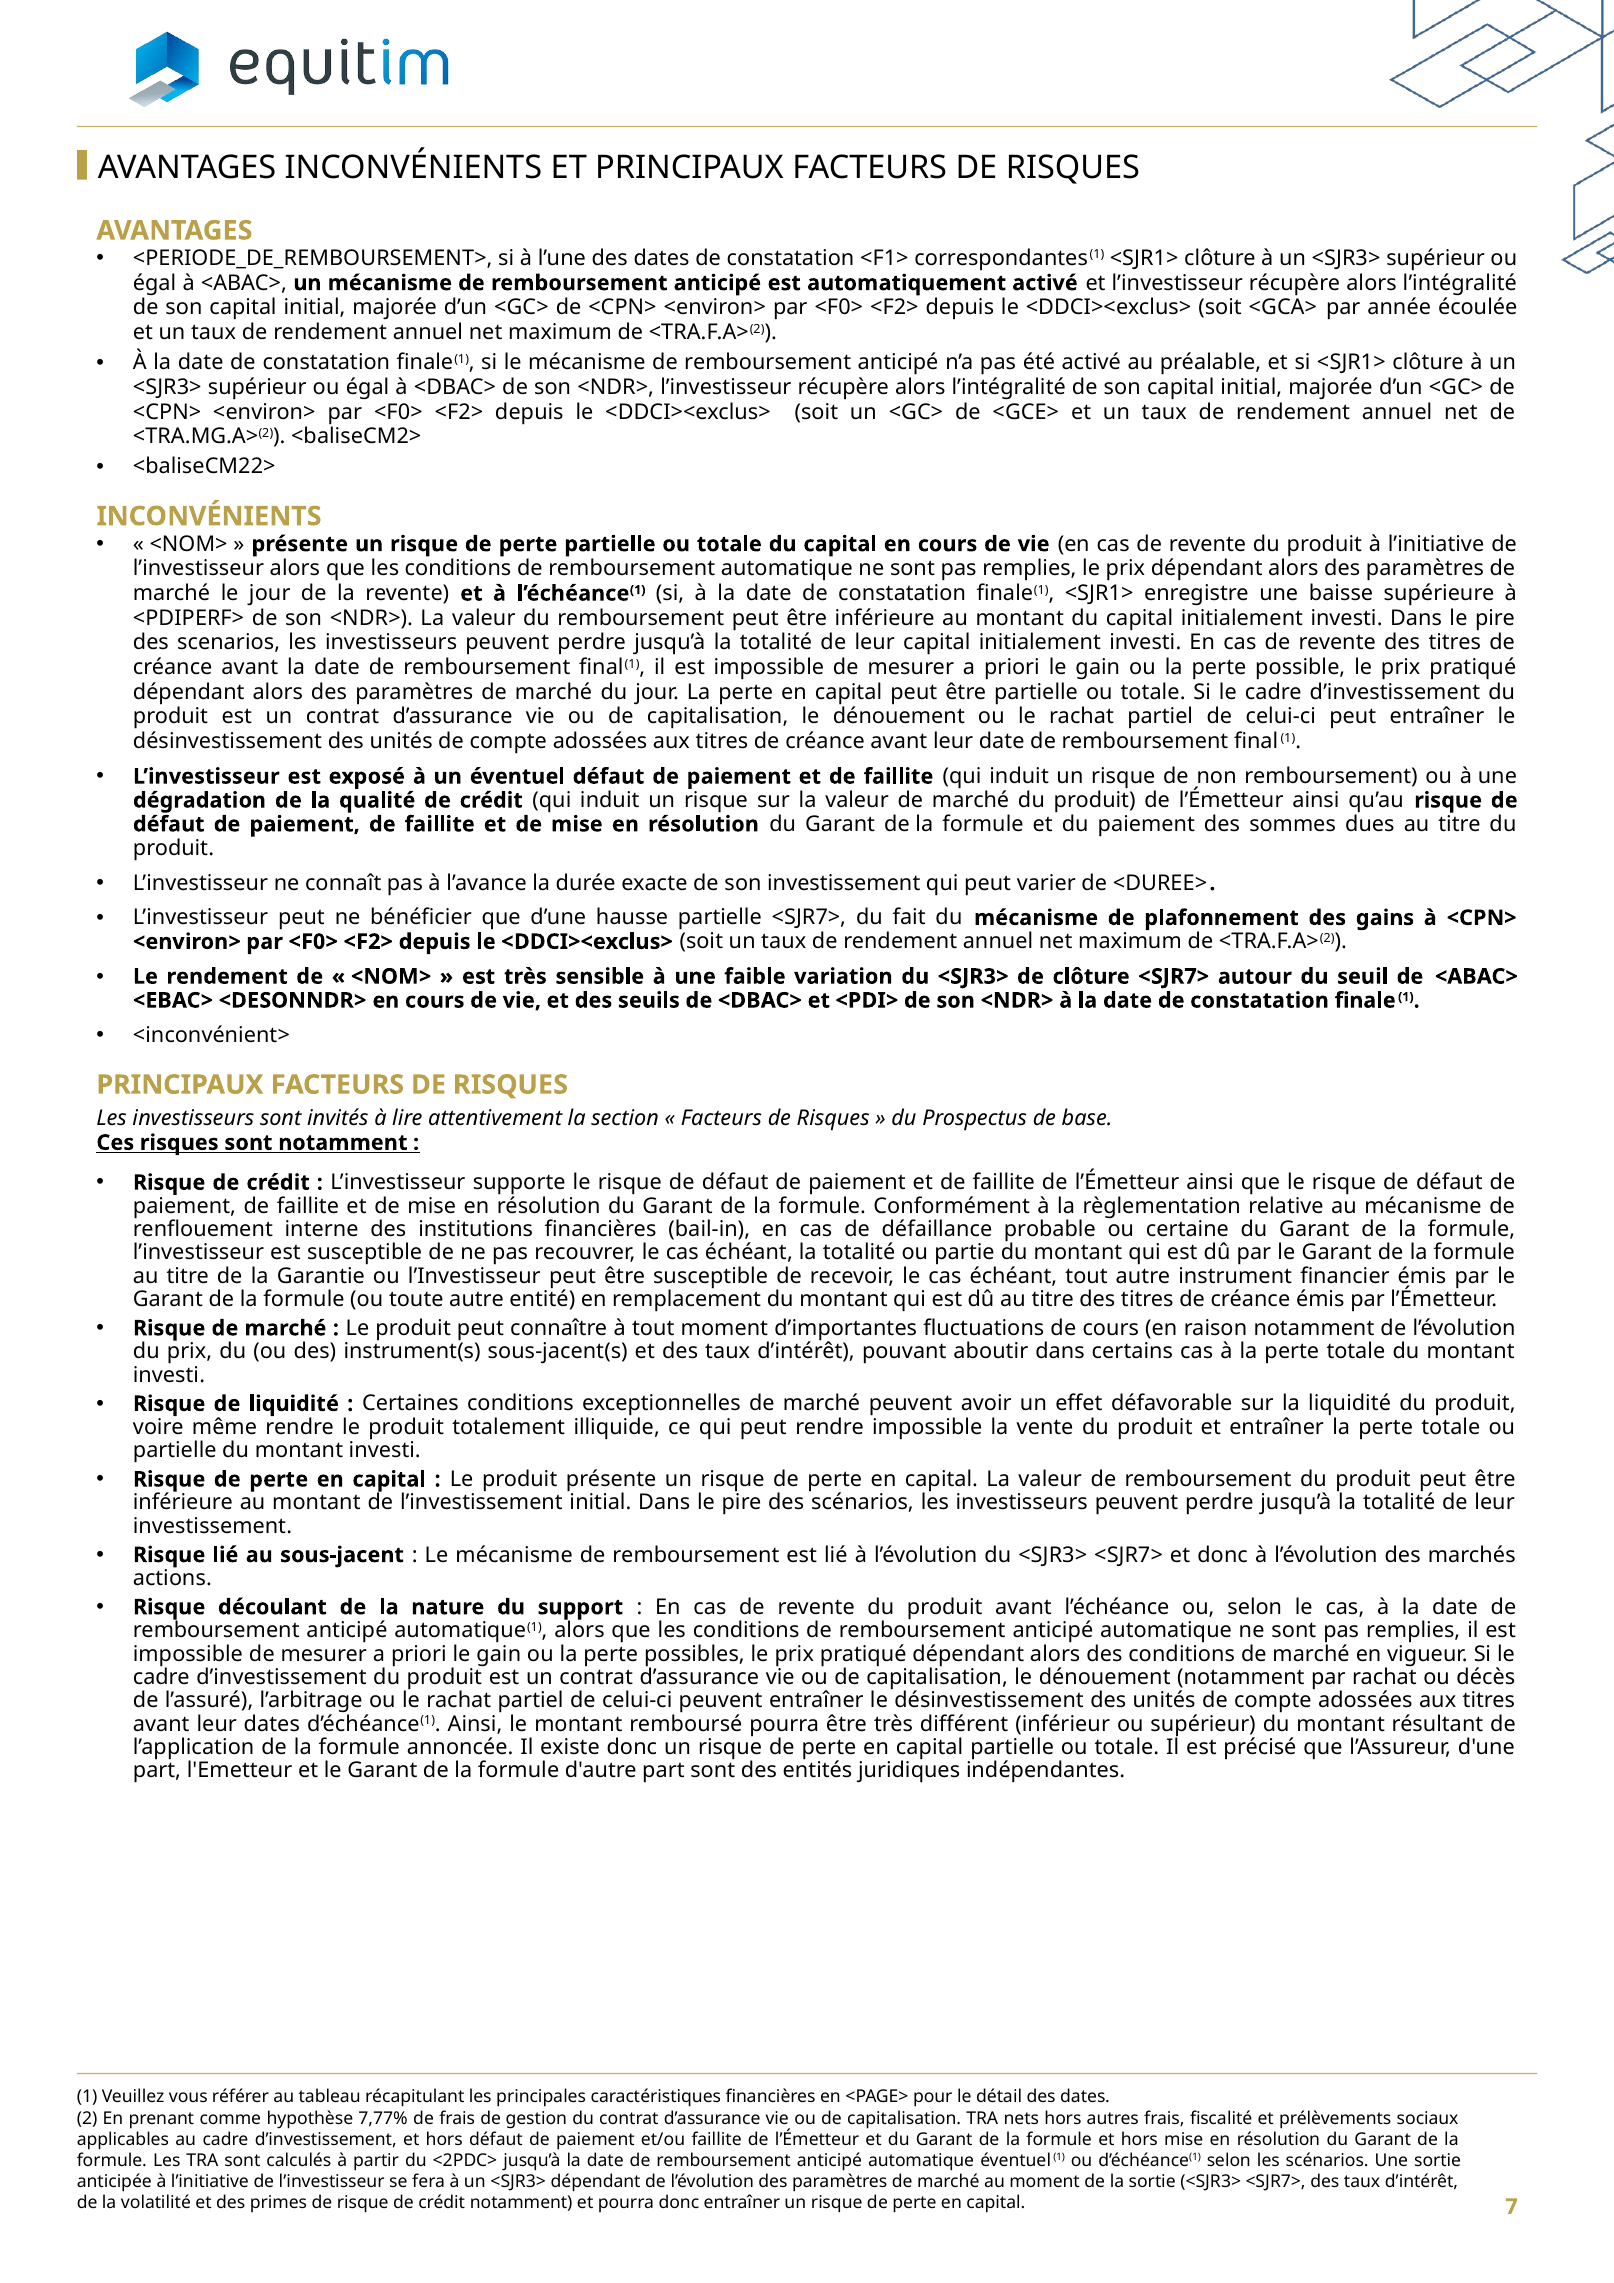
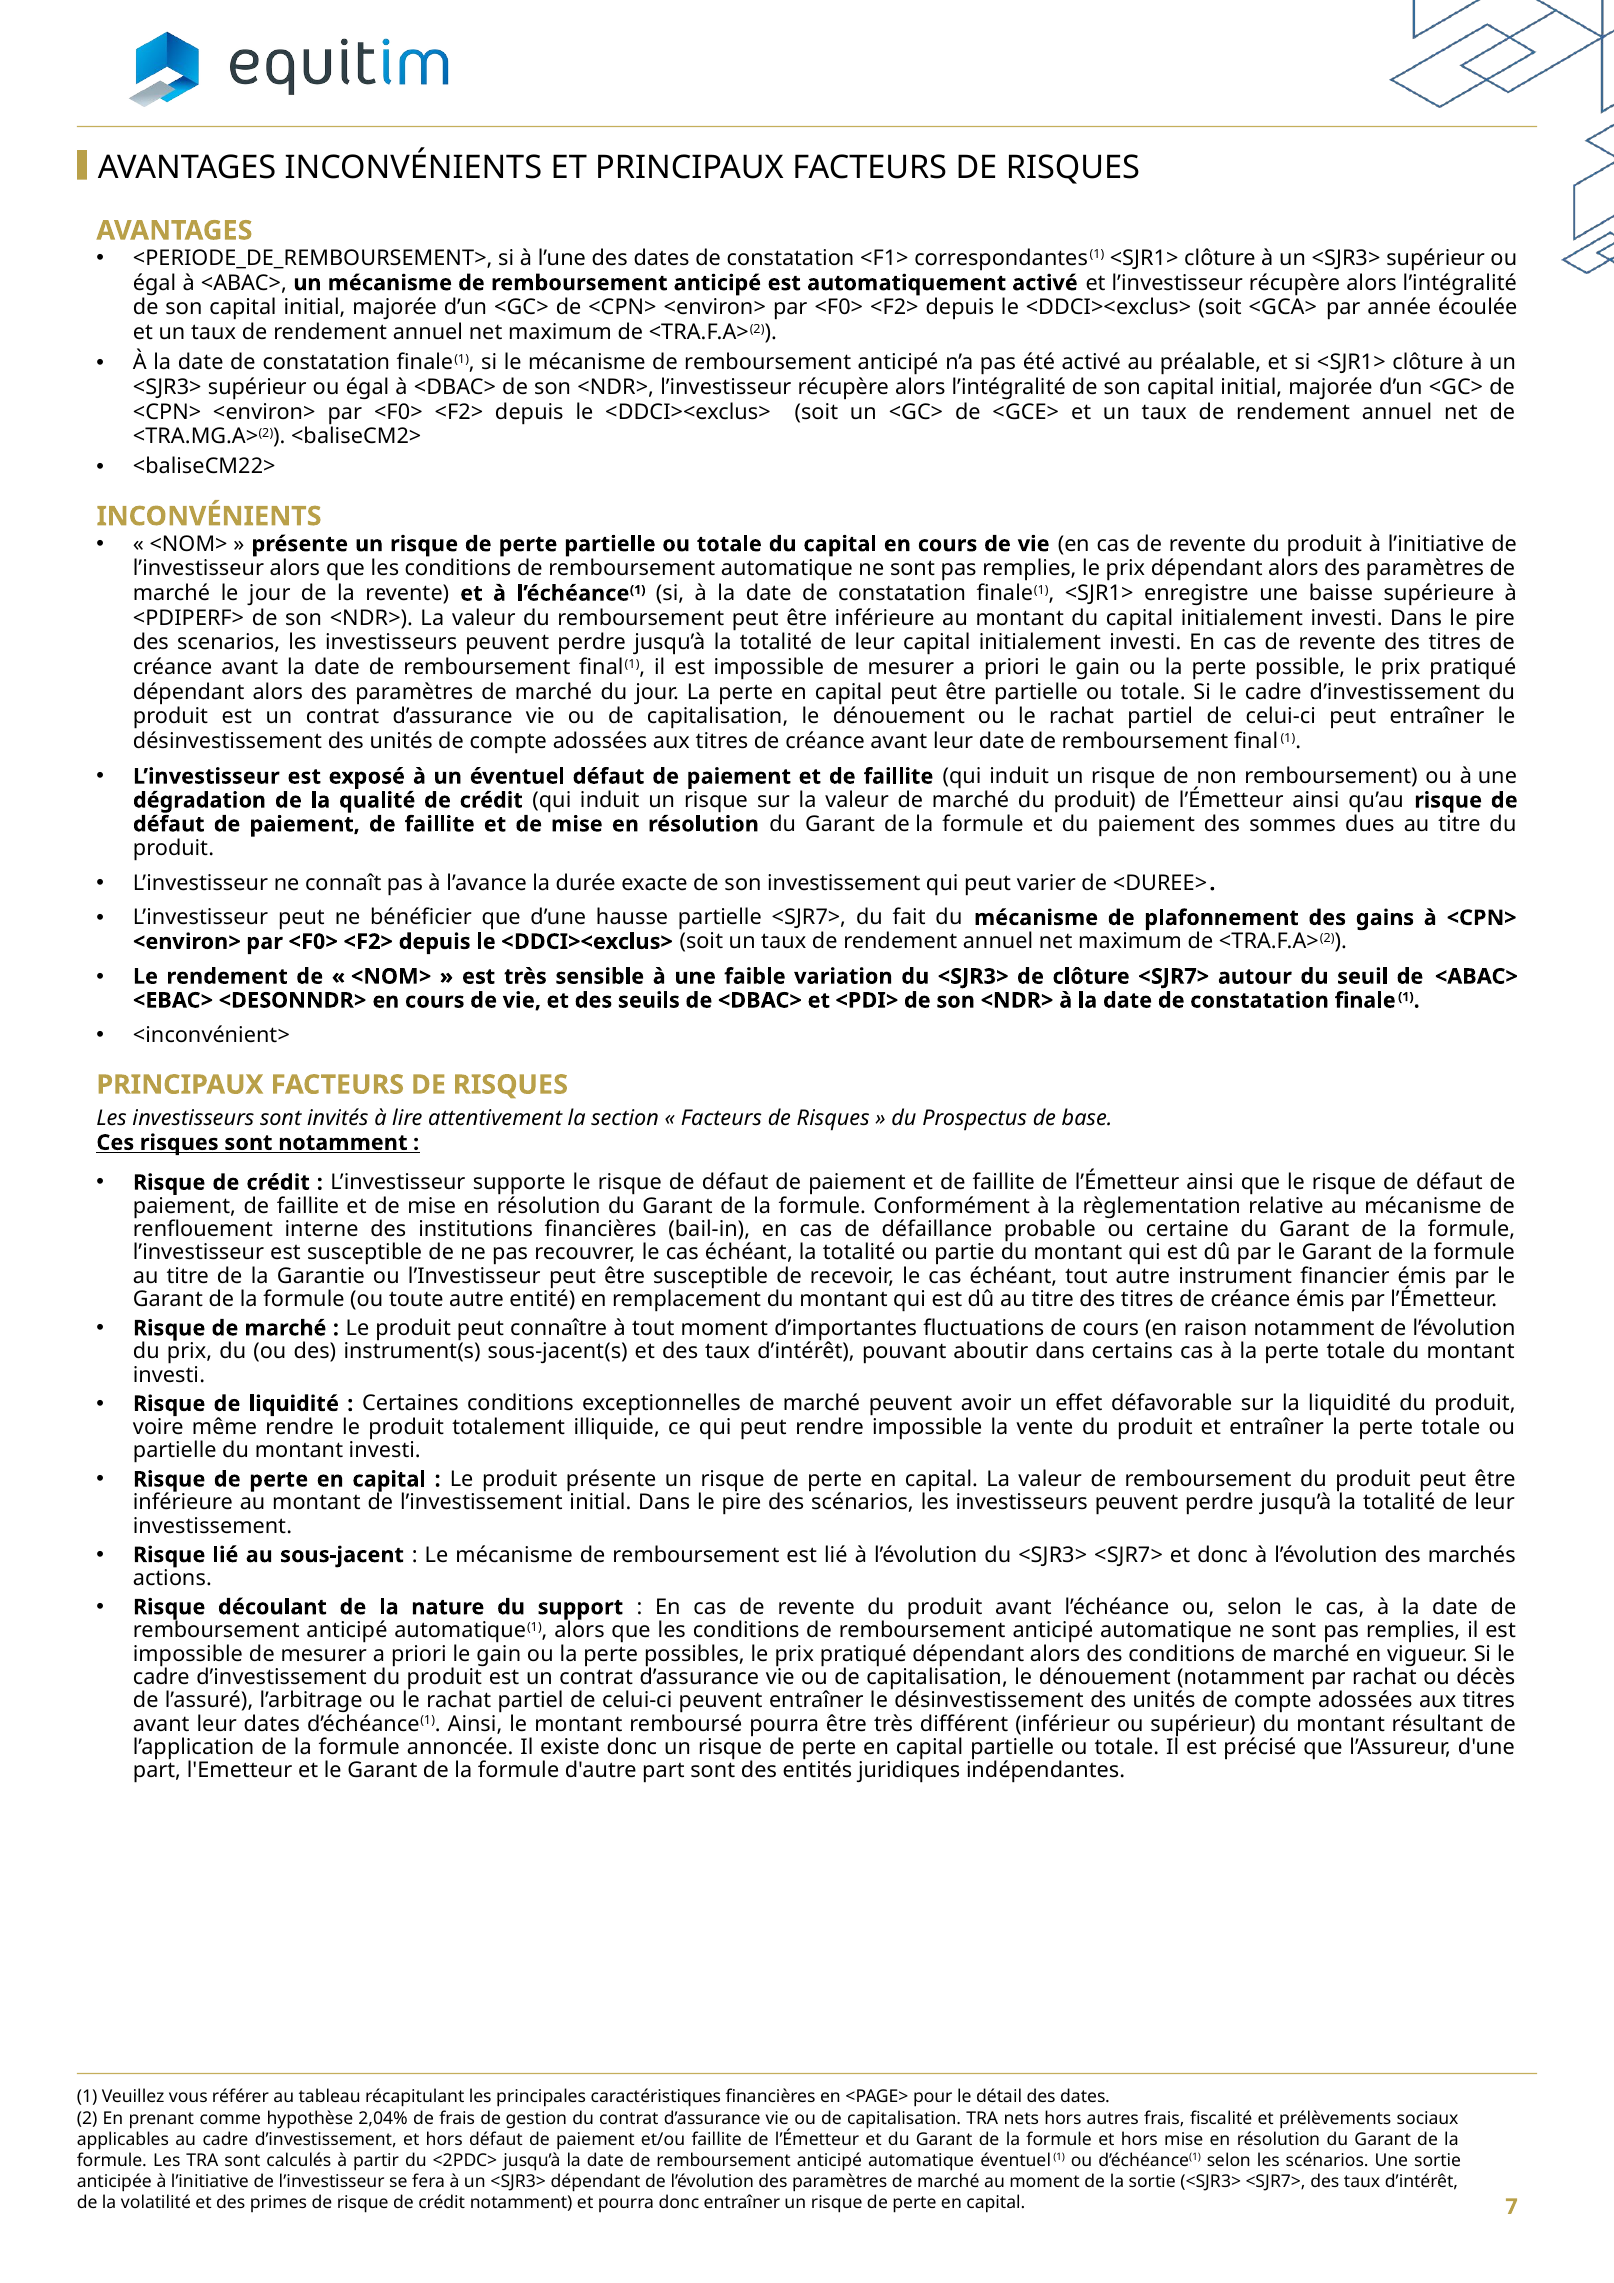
7,77%: 7,77% -> 2,04%
